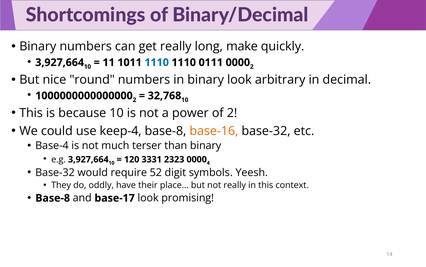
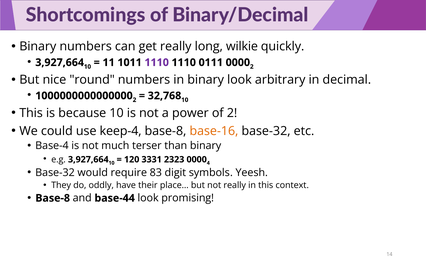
make: make -> wilkie
1110 at (157, 62) colour: blue -> purple
52: 52 -> 83
base-17: base-17 -> base-44
